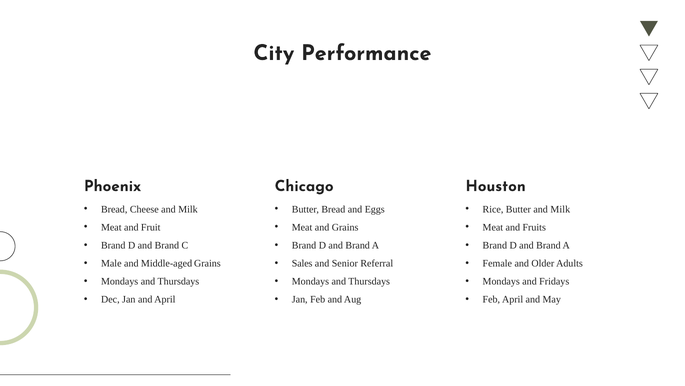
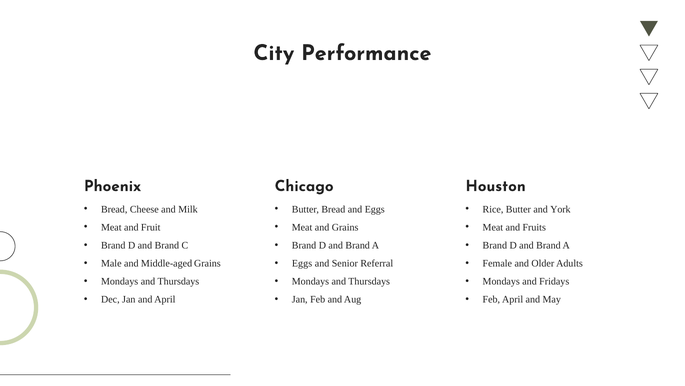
Butter and Milk: Milk -> York
Sales at (302, 263): Sales -> Eggs
